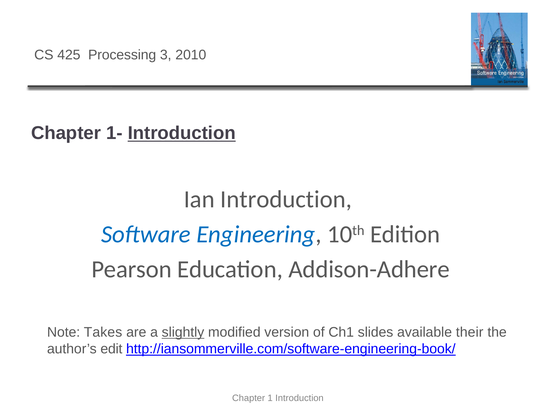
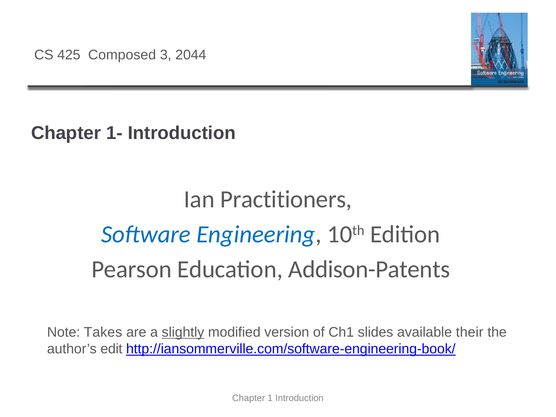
Processing: Processing -> Composed
2010: 2010 -> 2044
Introduction at (182, 133) underline: present -> none
Ian Introduction: Introduction -> Practitioners
Addison-Adhere: Addison-Adhere -> Addison-Patents
